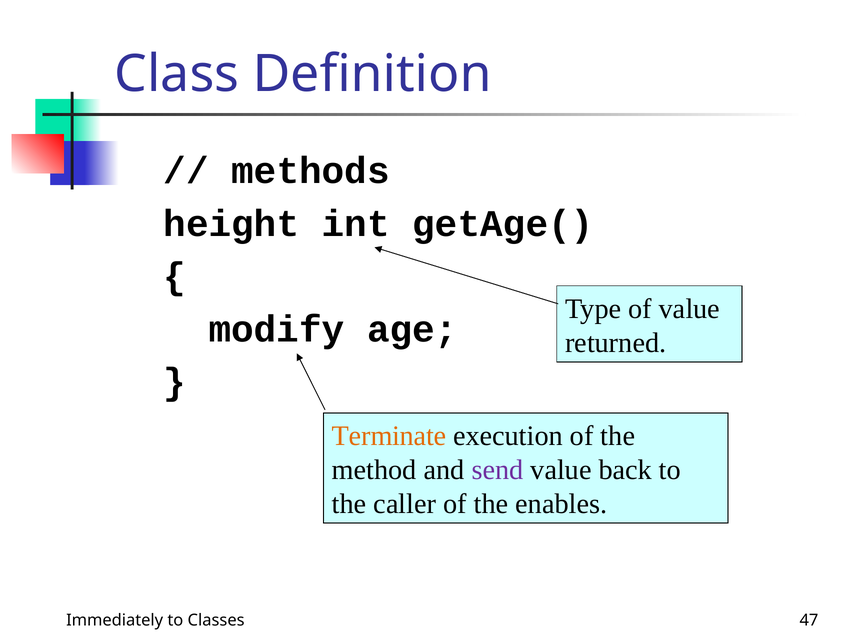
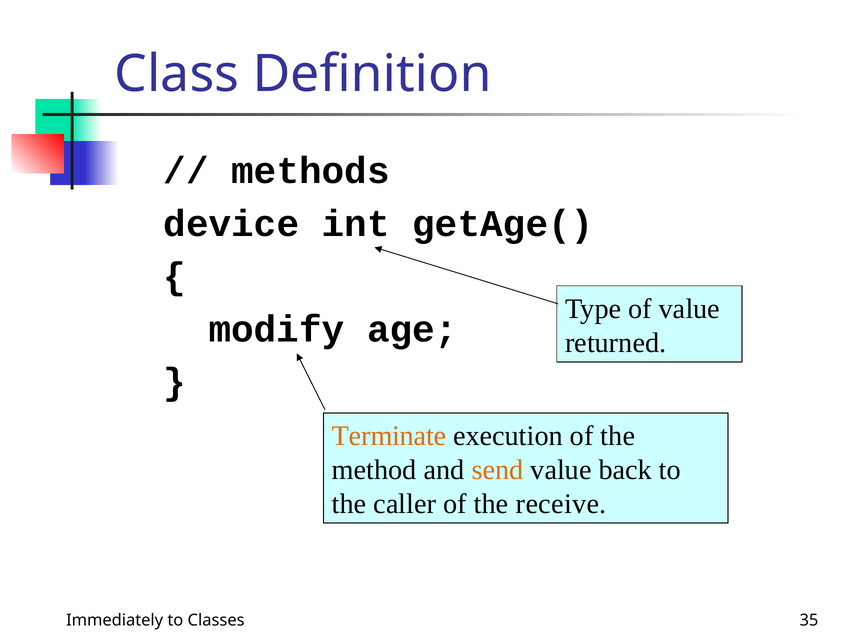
height: height -> device
send colour: purple -> orange
enables: enables -> receive
47: 47 -> 35
